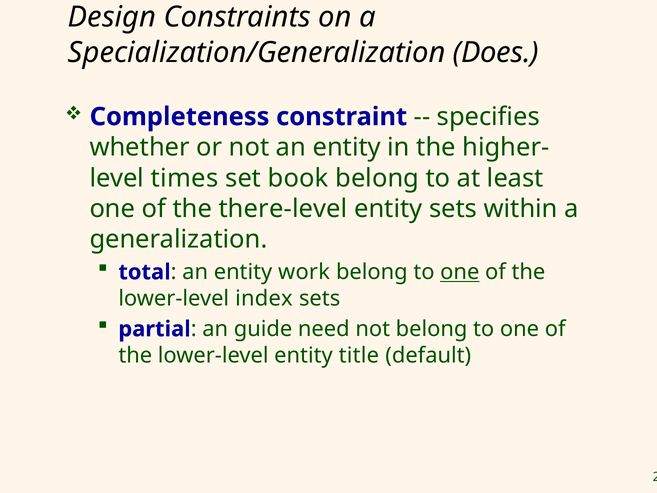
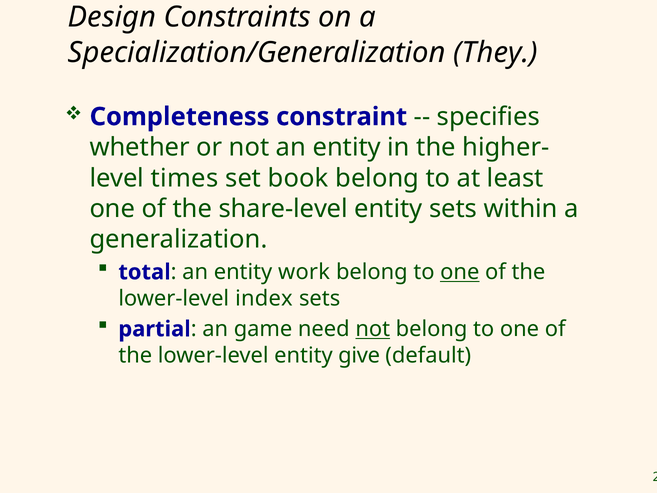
Does: Does -> They
there-level: there-level -> share-level
guide: guide -> game
not at (373, 329) underline: none -> present
title: title -> give
